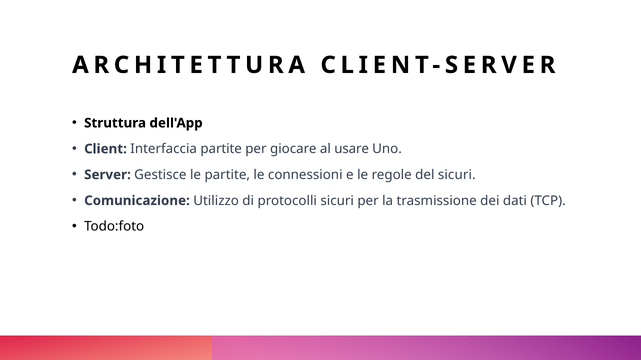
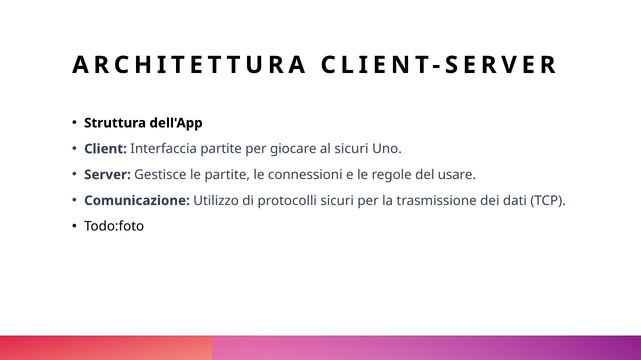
al usare: usare -> sicuri
del sicuri: sicuri -> usare
